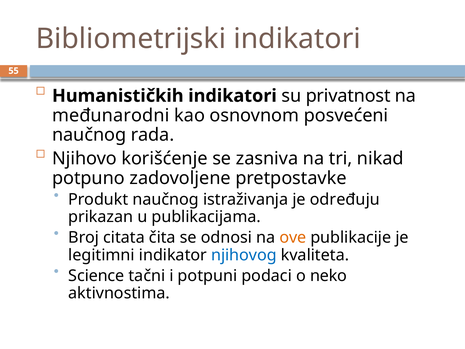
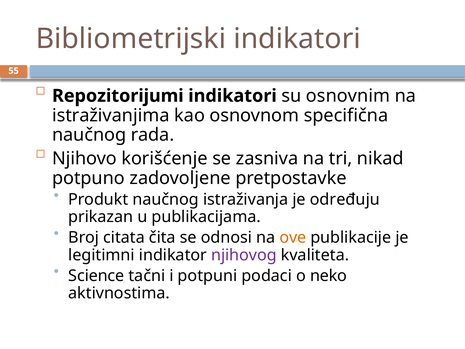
Humanističkih: Humanističkih -> Repozitorijumi
privatnost: privatnost -> osnovnim
međunarodni: međunarodni -> istraživanjima
posvećeni: posvećeni -> specifična
njihovog colour: blue -> purple
